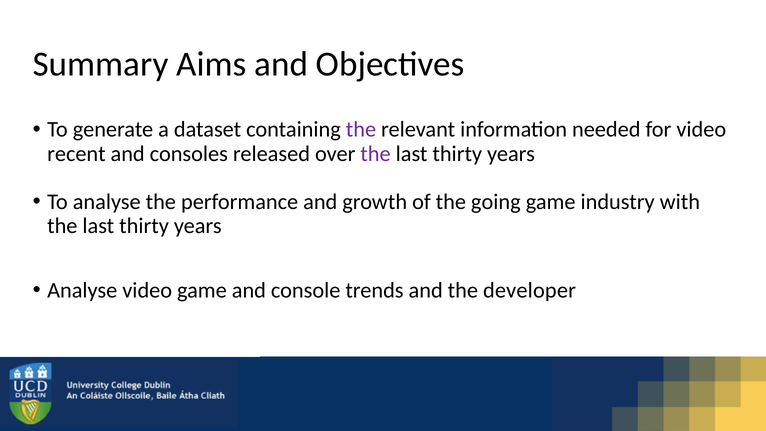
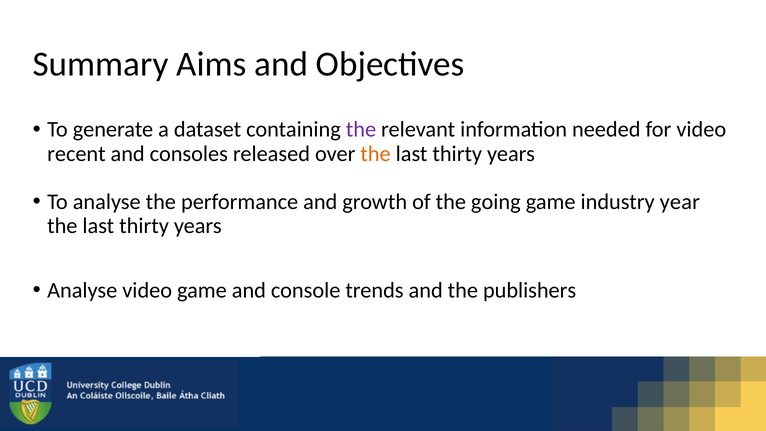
the at (376, 154) colour: purple -> orange
with: with -> year
developer: developer -> publishers
